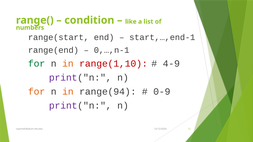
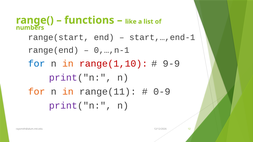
condition: condition -> functions
for at (37, 64) colour: green -> blue
4-9: 4-9 -> 9-9
range(94: range(94 -> range(11
